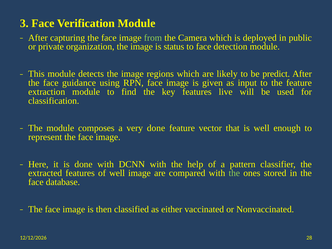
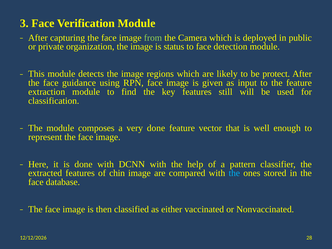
predict: predict -> protect
live: live -> still
of well: well -> chin
the at (234, 173) colour: light green -> light blue
